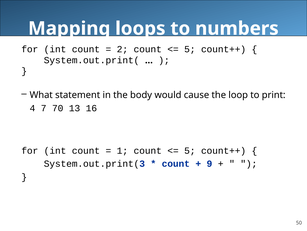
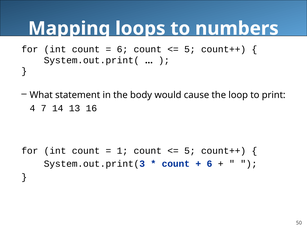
2 at (122, 49): 2 -> 6
70: 70 -> 14
9 at (209, 163): 9 -> 6
